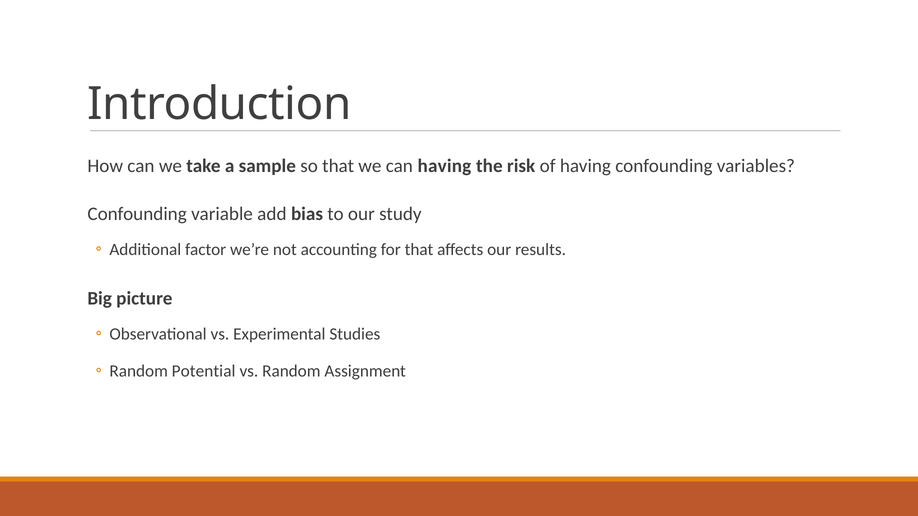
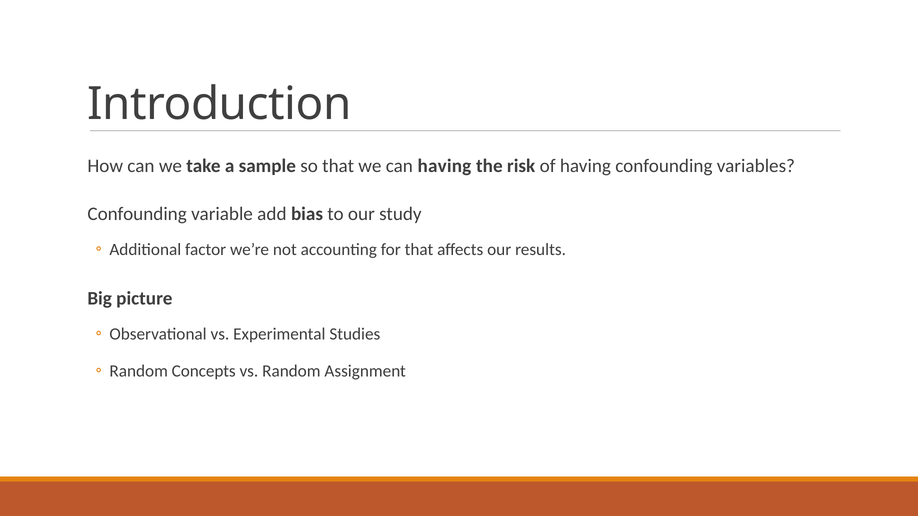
Potential: Potential -> Concepts
